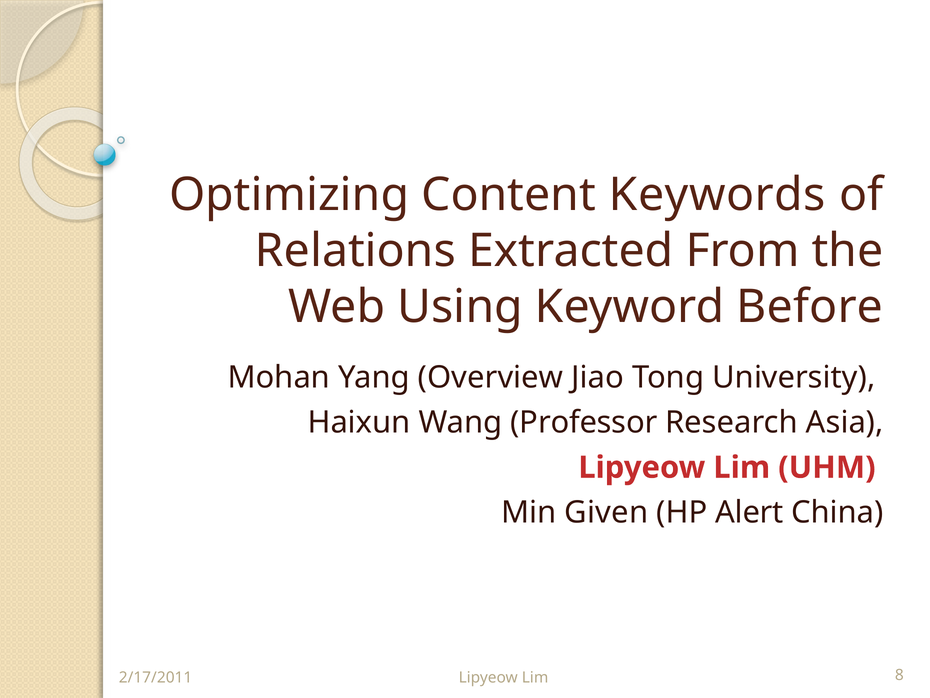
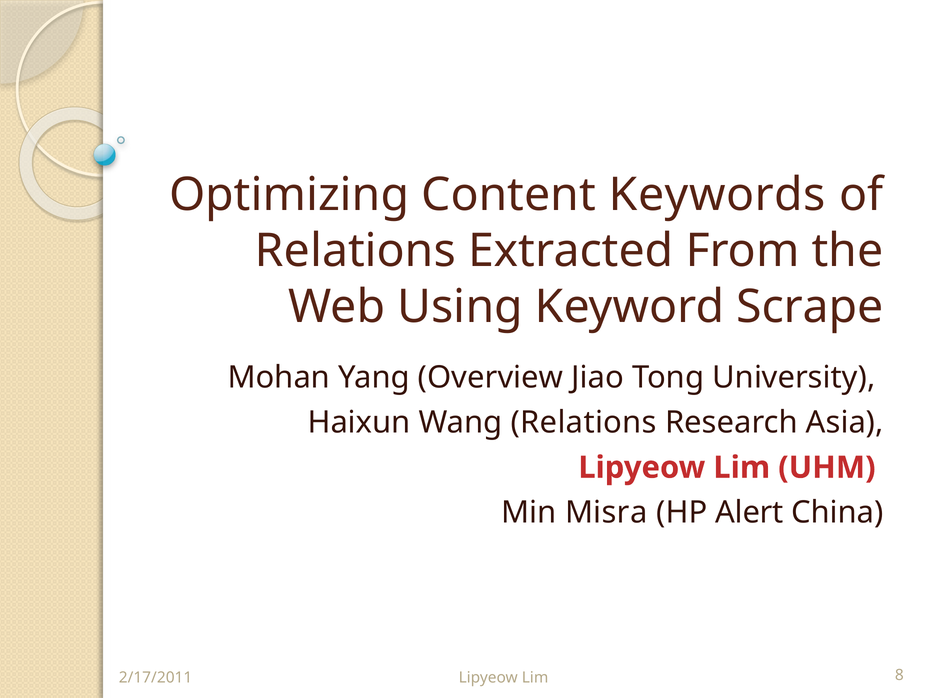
Before: Before -> Scrape
Wang Professor: Professor -> Relations
Given: Given -> Misra
